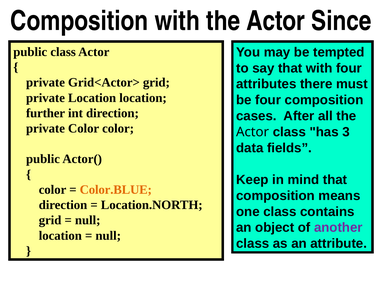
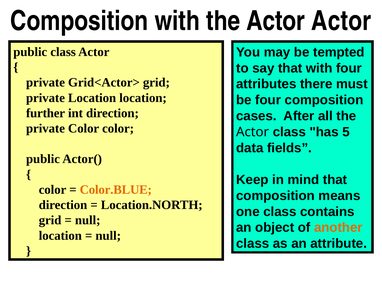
Actor Since: Since -> Actor
3: 3 -> 5
another colour: purple -> orange
